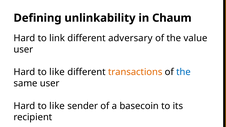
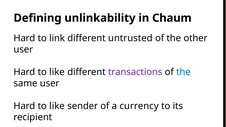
adversary: adversary -> untrusted
value: value -> other
transactions colour: orange -> purple
basecoin: basecoin -> currency
